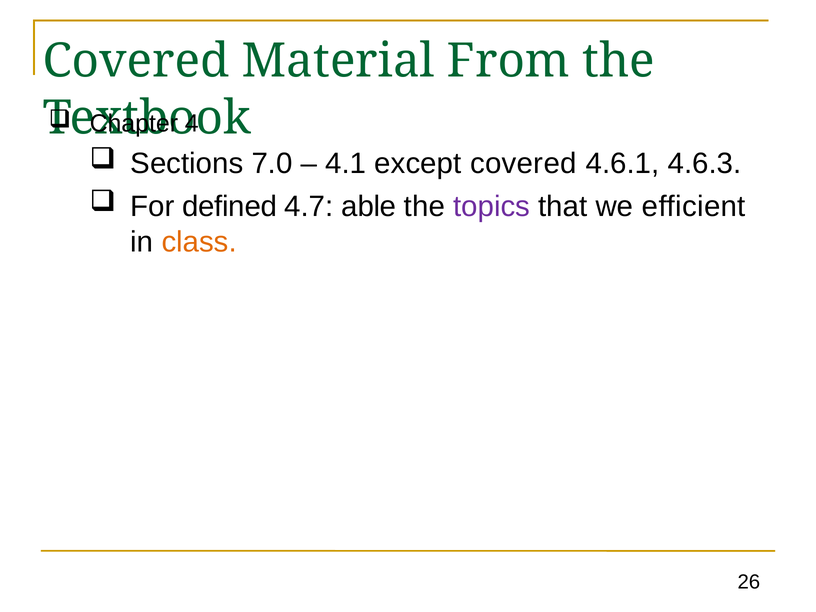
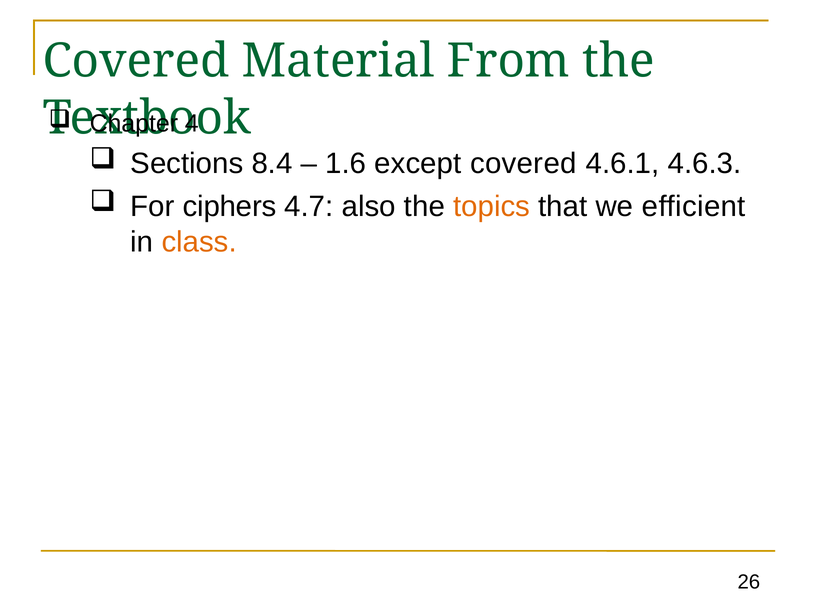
7.0: 7.0 -> 8.4
4.1: 4.1 -> 1.6
defined: defined -> ciphers
able: able -> also
topics colour: purple -> orange
